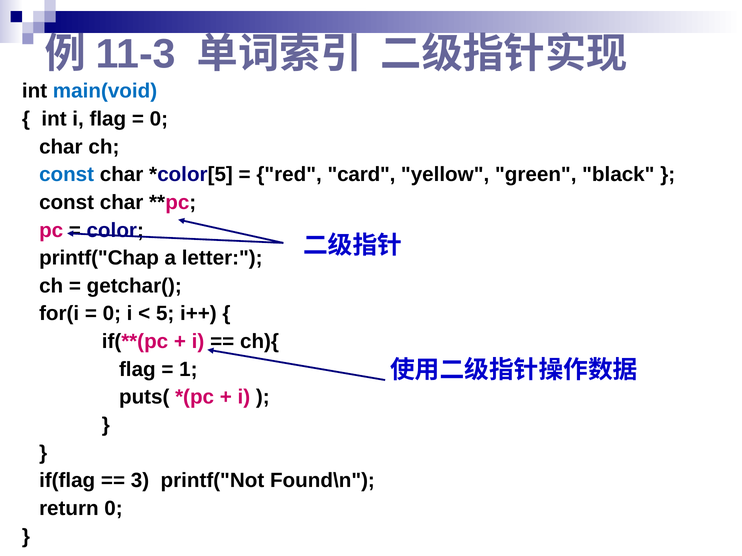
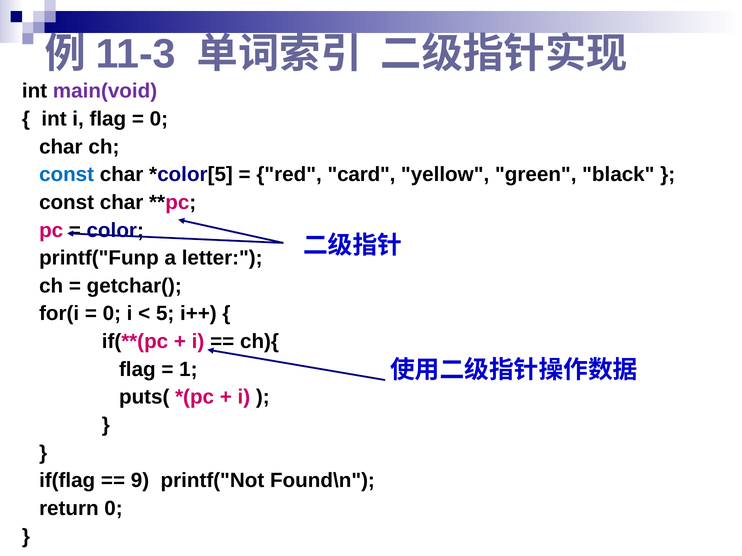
main(void colour: blue -> purple
printf("Chap: printf("Chap -> printf("Funp
3: 3 -> 9
